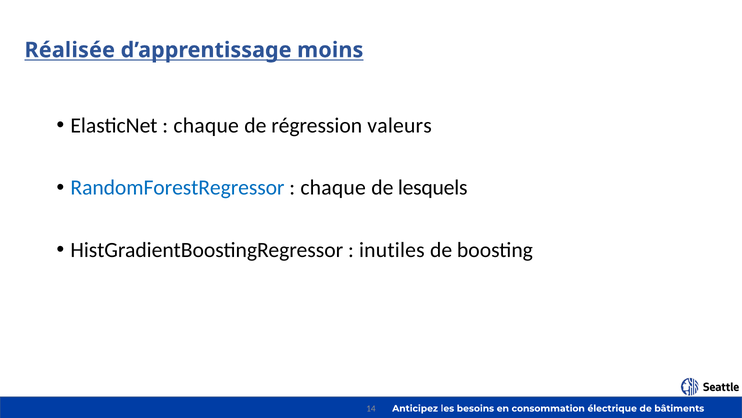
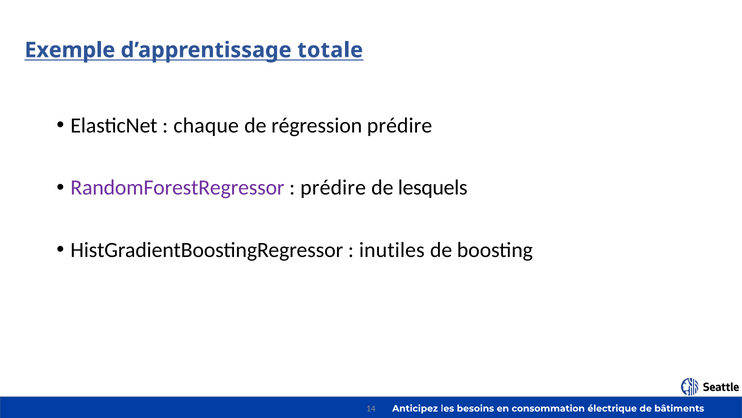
Réalisée: Réalisée -> Exemple
moins: moins -> totale
régression valeurs: valeurs -> prédire
RandomForestRegressor colour: blue -> purple
chaque at (333, 188): chaque -> prédire
